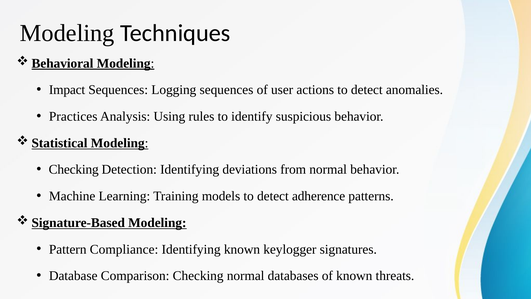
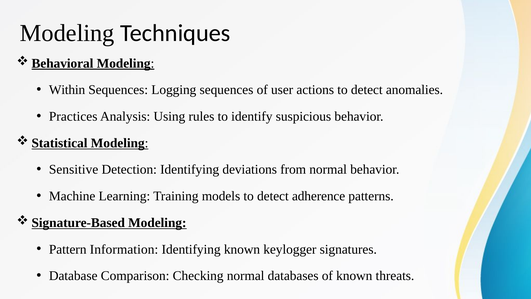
Impact: Impact -> Within
Checking at (74, 169): Checking -> Sensitive
Compliance: Compliance -> Information
